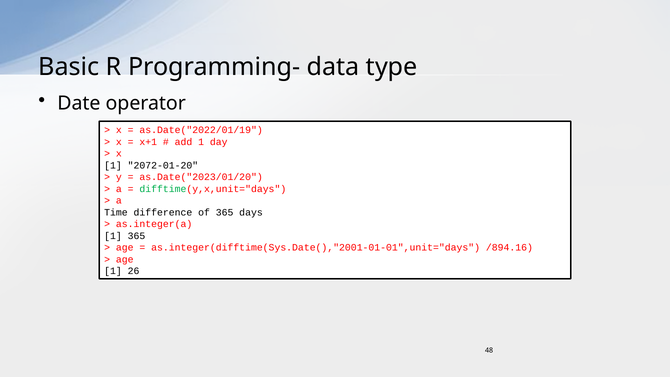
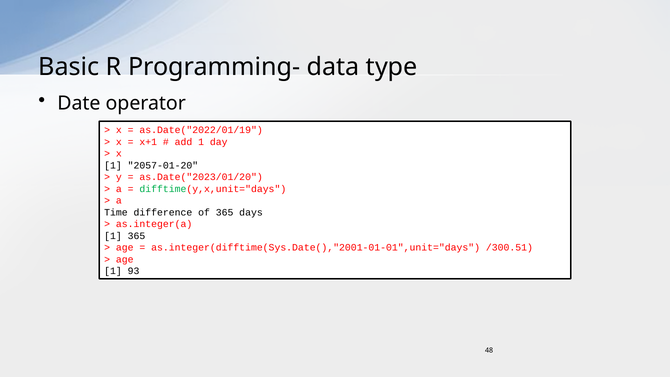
2072-01-20: 2072-01-20 -> 2057-01-20
/894.16: /894.16 -> /300.51
26: 26 -> 93
